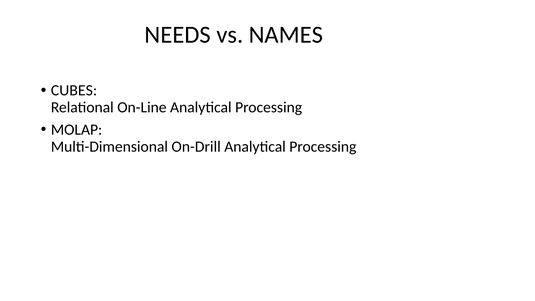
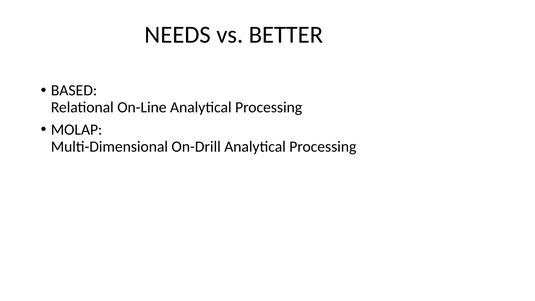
NAMES: NAMES -> BETTER
CUBES: CUBES -> BASED
